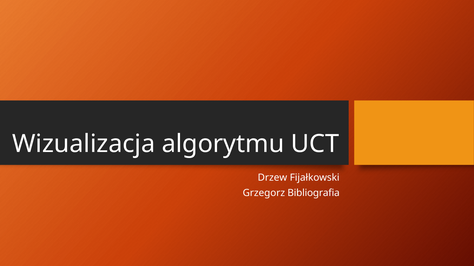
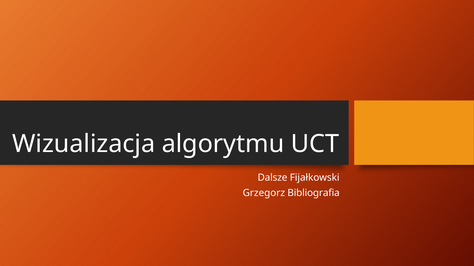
Drzew: Drzew -> Dalsze
